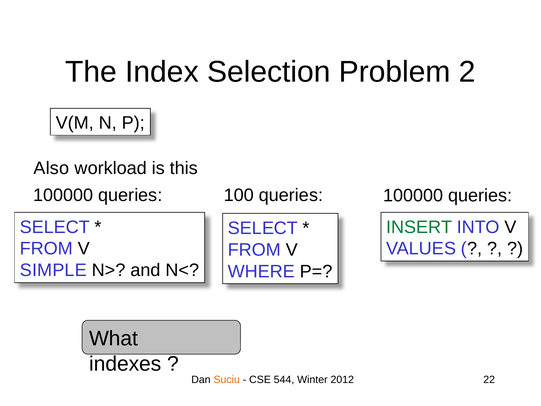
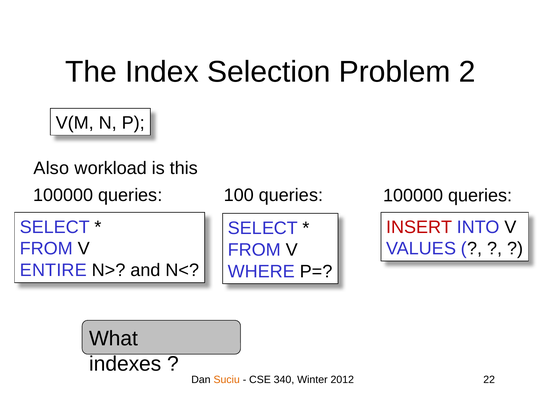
INSERT colour: green -> red
SIMPLE: SIMPLE -> ENTIRE
544: 544 -> 340
